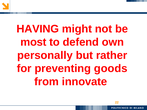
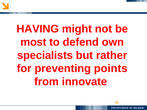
personally: personally -> specialists
goods: goods -> points
